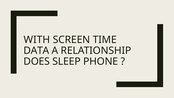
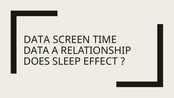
WITH at (37, 40): WITH -> DATA
PHONE: PHONE -> EFFECT
